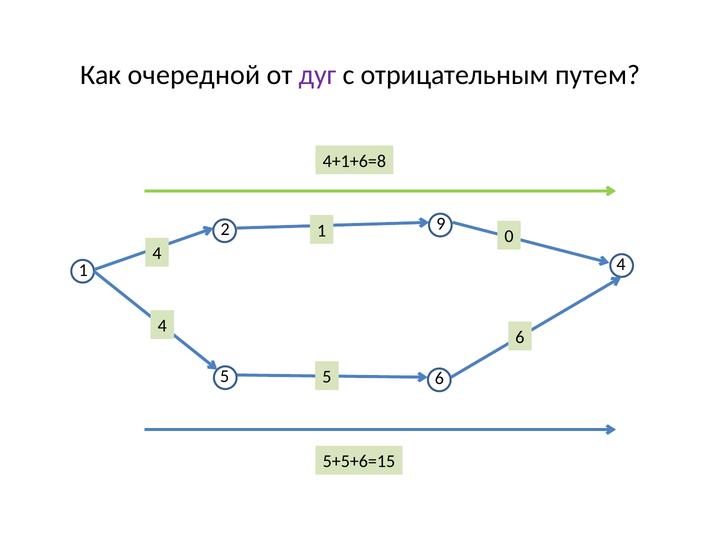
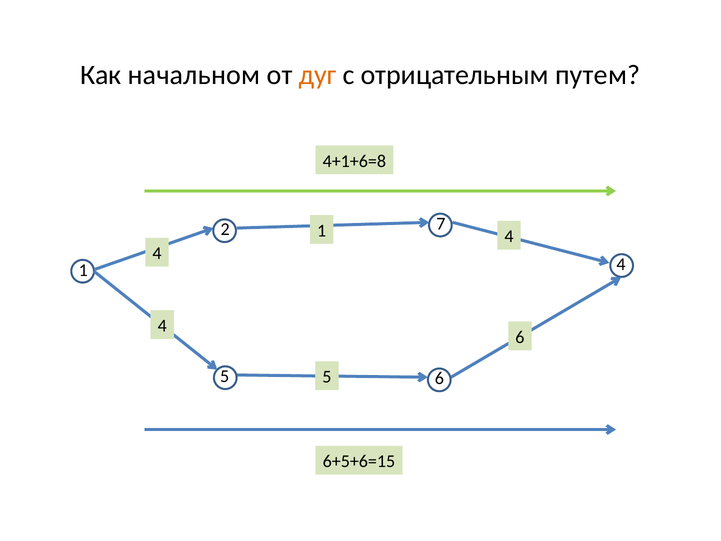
очередной: очередной -> начальном
дуг colour: purple -> orange
9: 9 -> 7
1 0: 0 -> 4
5+5+6=15: 5+5+6=15 -> 6+5+6=15
